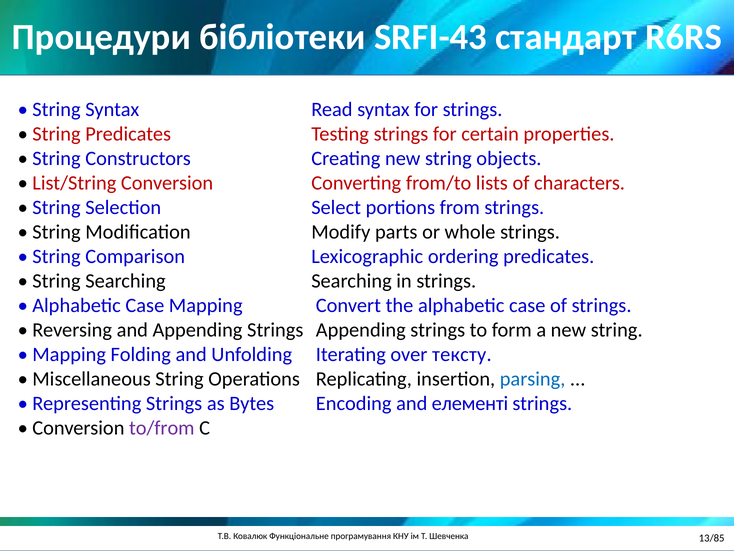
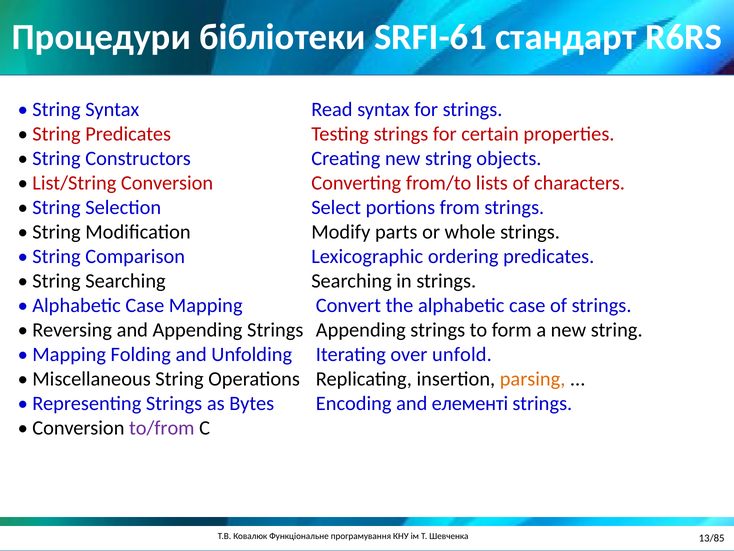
SRFI-43: SRFI-43 -> SRFI-61
тексту: тексту -> unfold
parsing colour: blue -> orange
